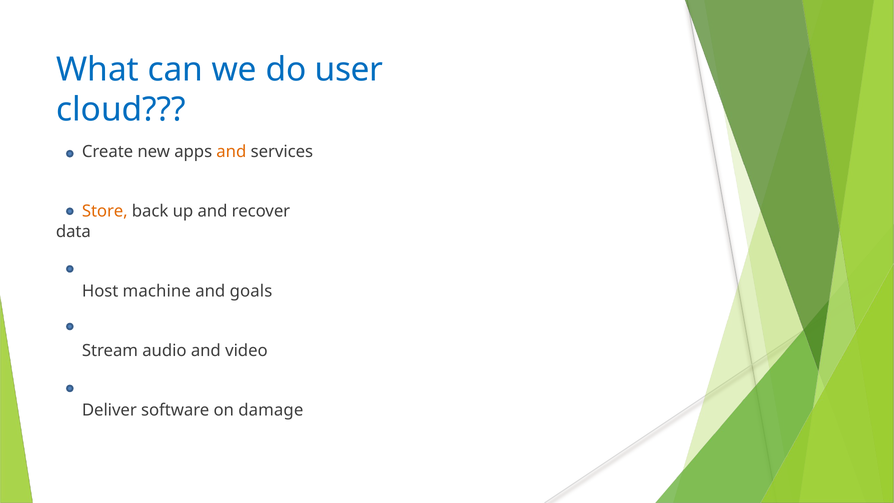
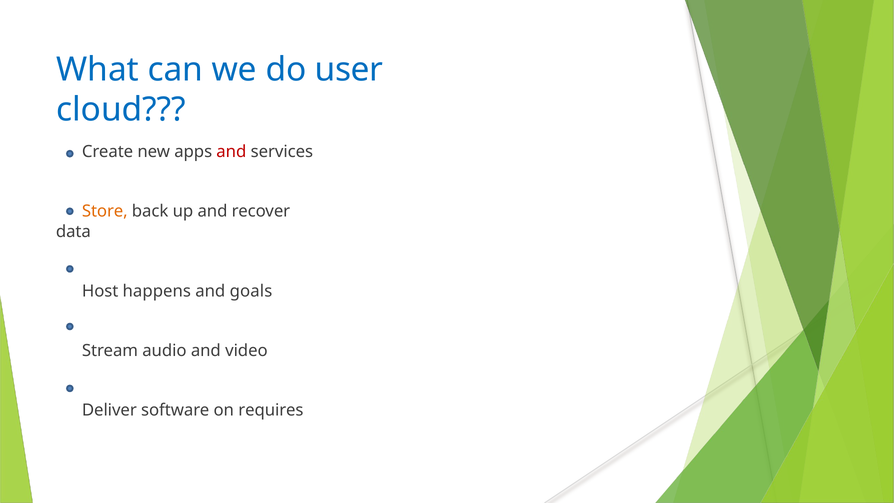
and at (231, 152) colour: orange -> red
machine: machine -> happens
damage: damage -> requires
